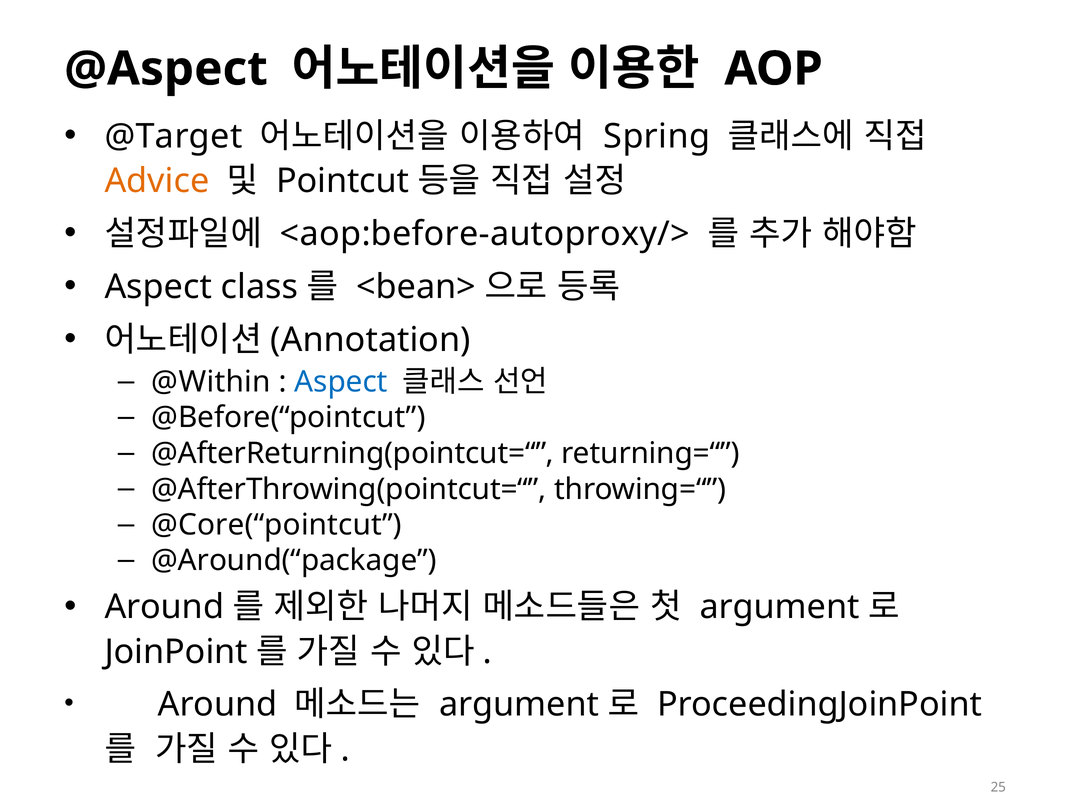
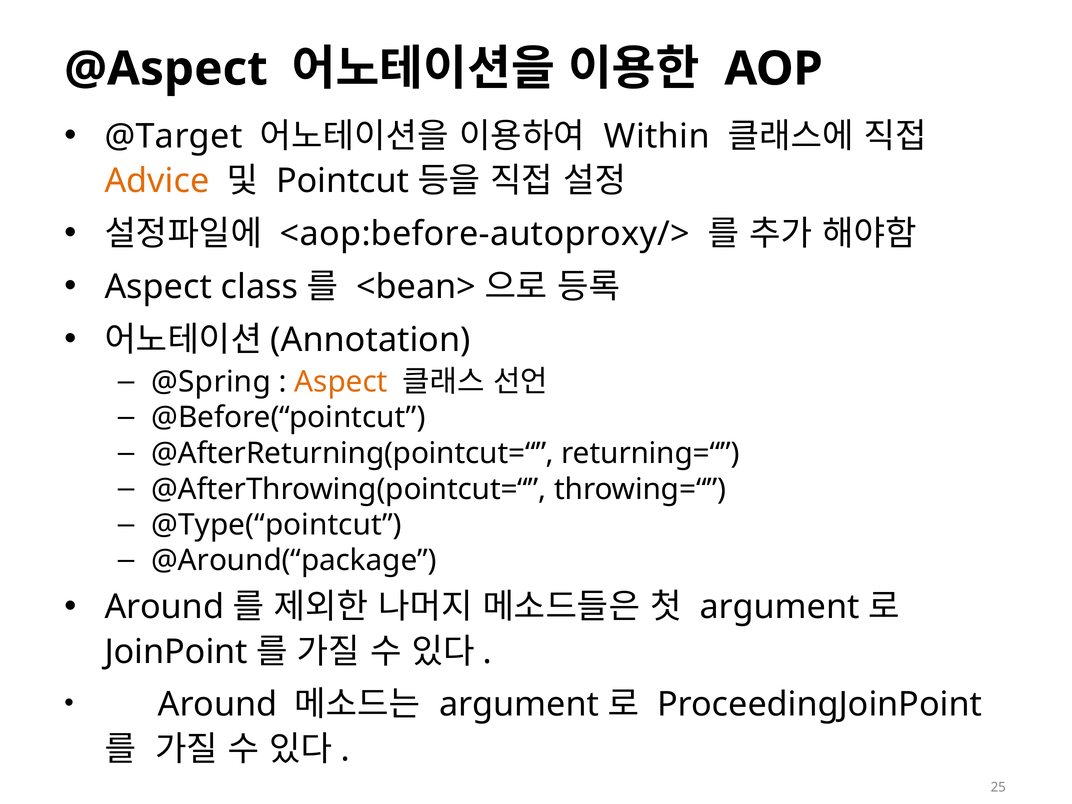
Spring: Spring -> Within
@Within: @Within -> @Spring
Aspect at (341, 382) colour: blue -> orange
@Core(“pointcut: @Core(“pointcut -> @Type(“pointcut
